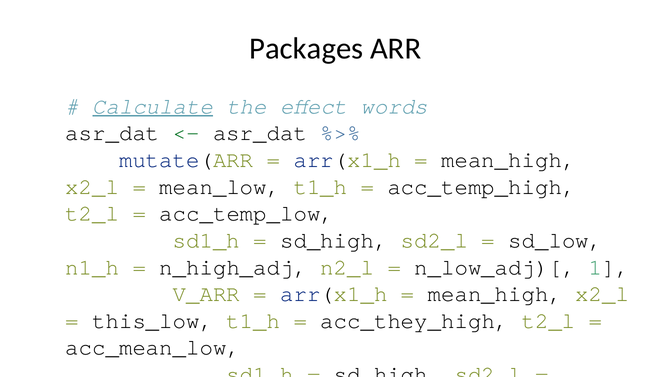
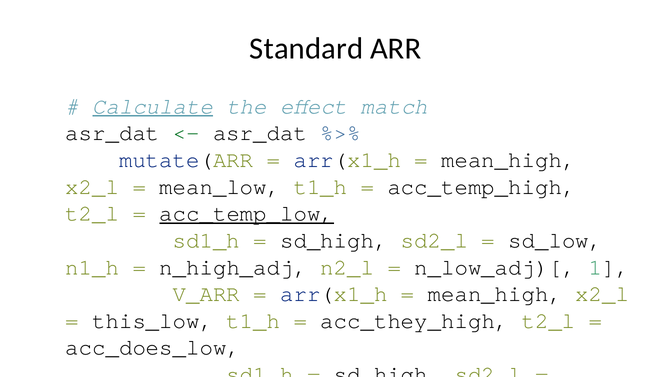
Packages: Packages -> Standard
words: words -> match
acc_temp_low underline: none -> present
acc_mean_low: acc_mean_low -> acc_does_low
